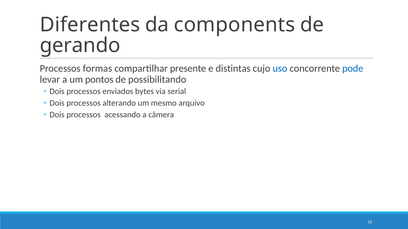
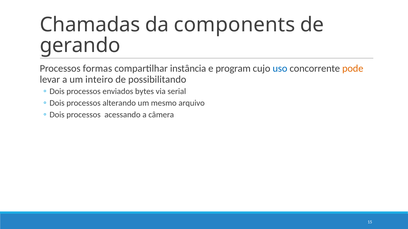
Diferentes: Diferentes -> Chamadas
presente: presente -> instância
distintas: distintas -> program
pode colour: blue -> orange
pontos: pontos -> inteiro
